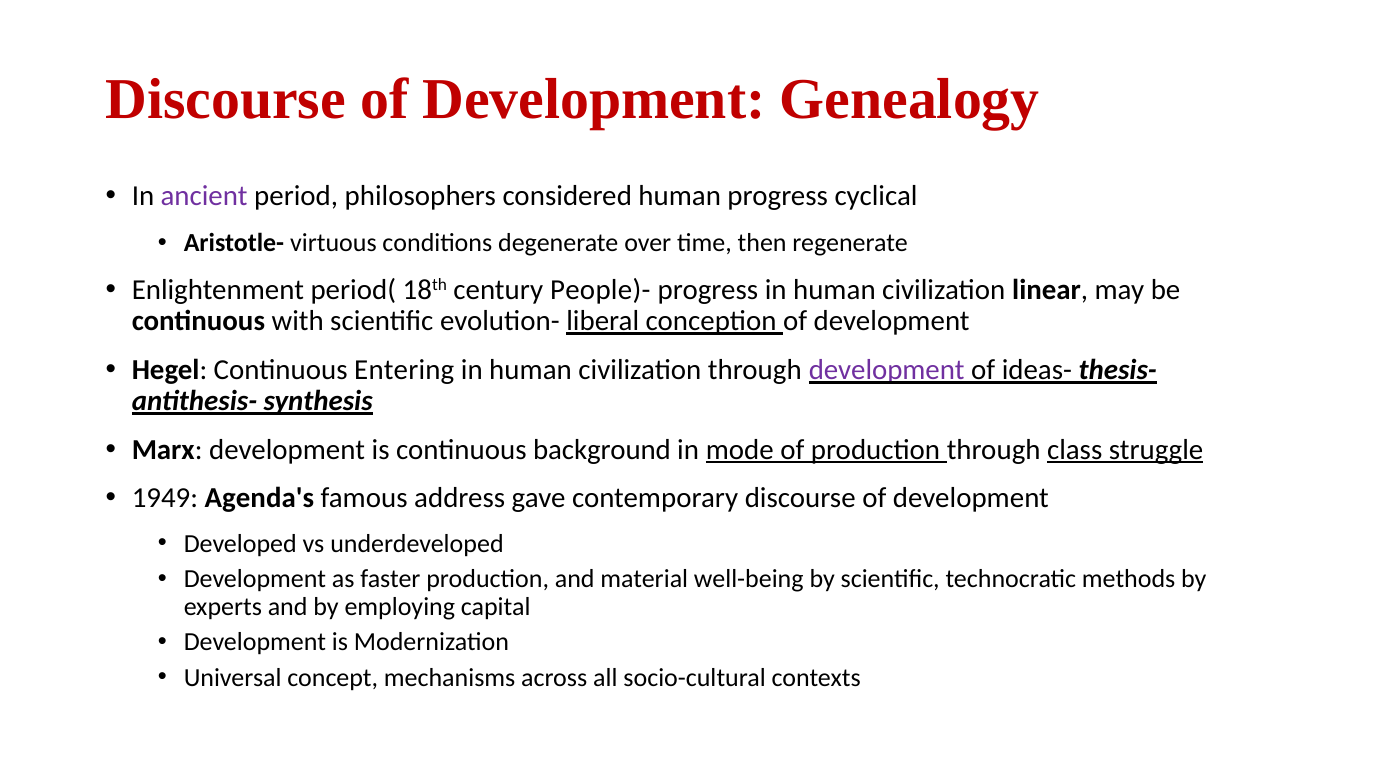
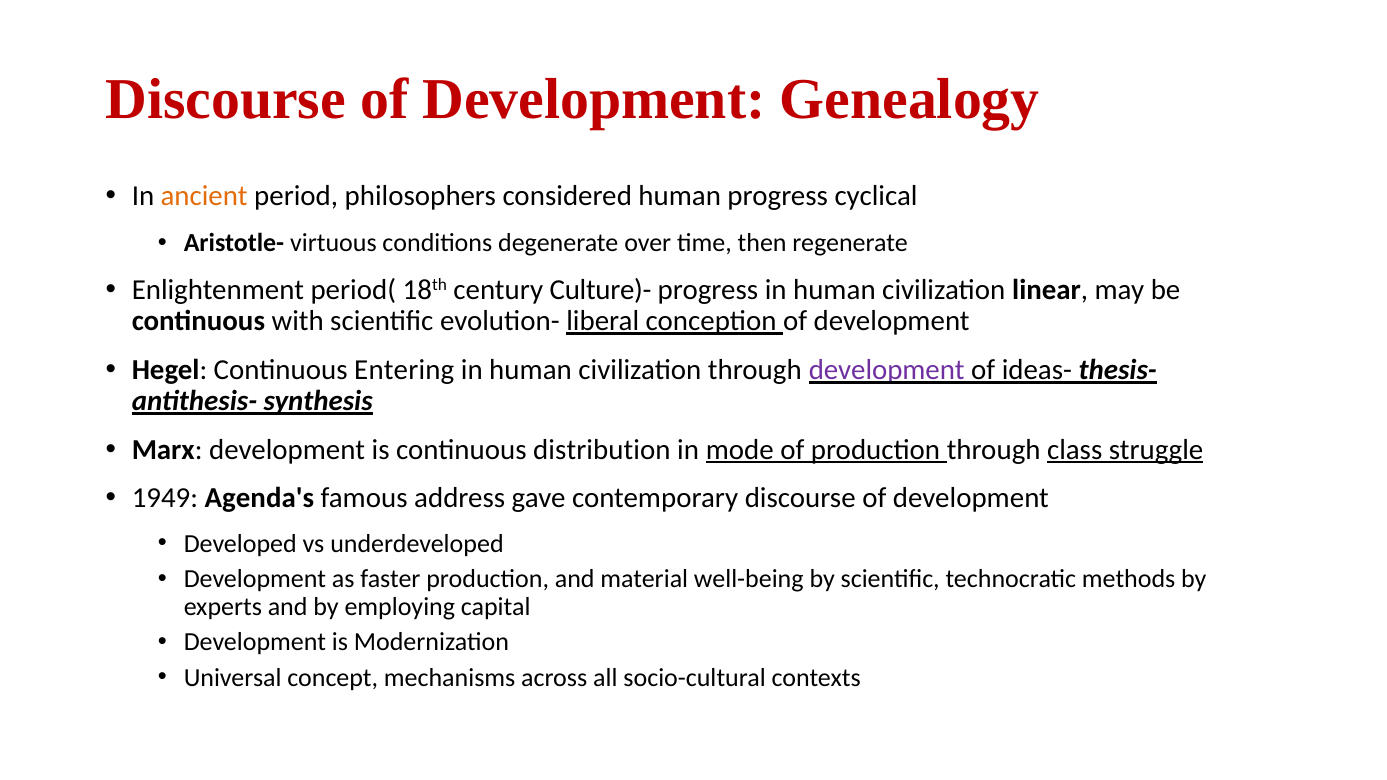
ancient colour: purple -> orange
People)-: People)- -> Culture)-
background: background -> distribution
